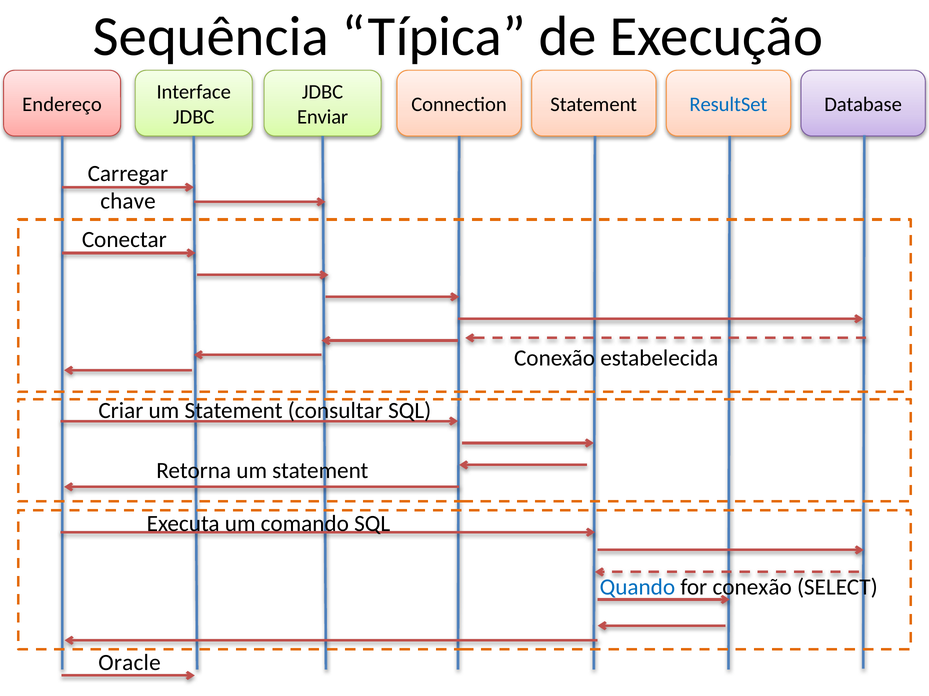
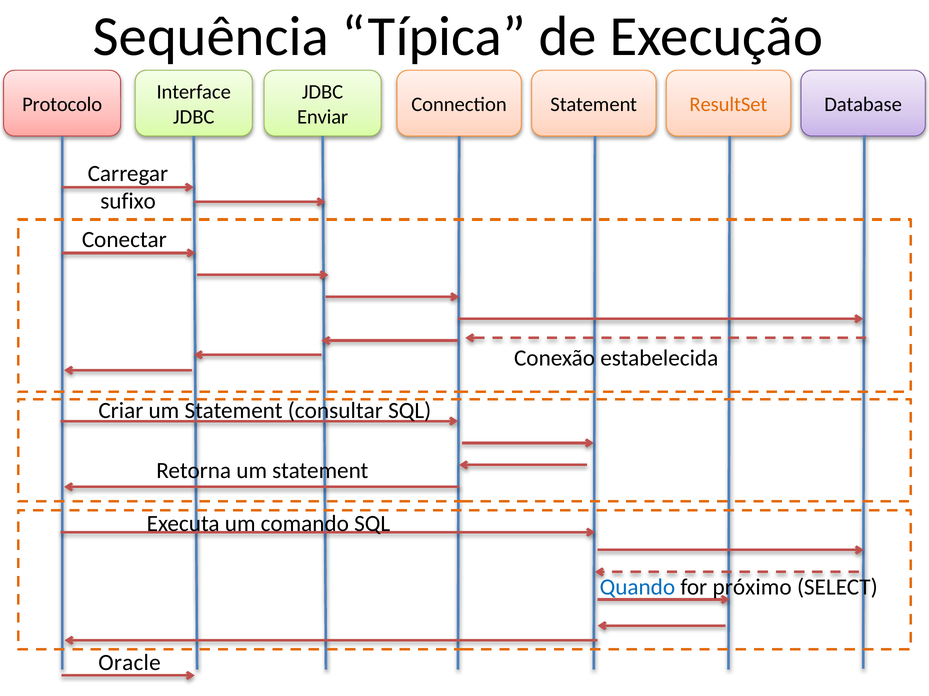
Endereço: Endereço -> Protocolo
ResultSet colour: blue -> orange
chave: chave -> sufixo
for conexão: conexão -> próximo
